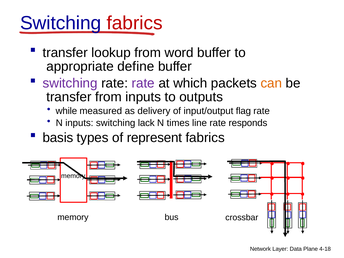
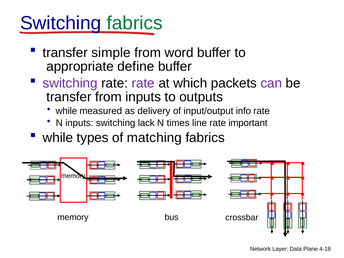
fabrics at (135, 23) colour: red -> green
lookup: lookup -> simple
can colour: orange -> purple
flag: flag -> info
responds: responds -> important
basis at (58, 138): basis -> while
represent: represent -> matching
